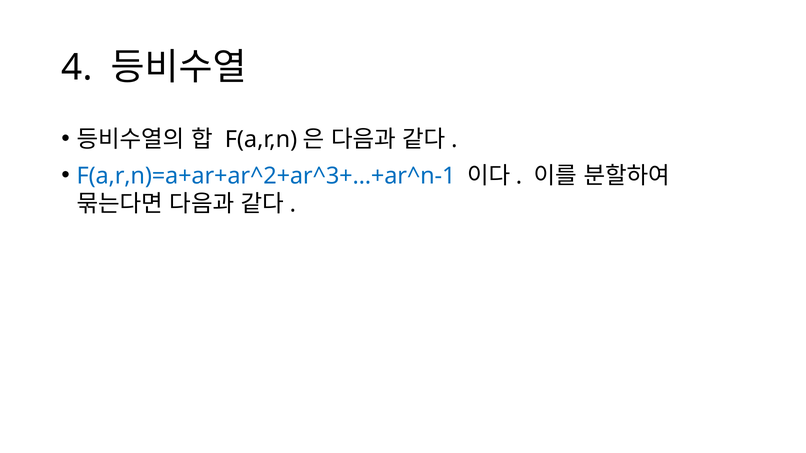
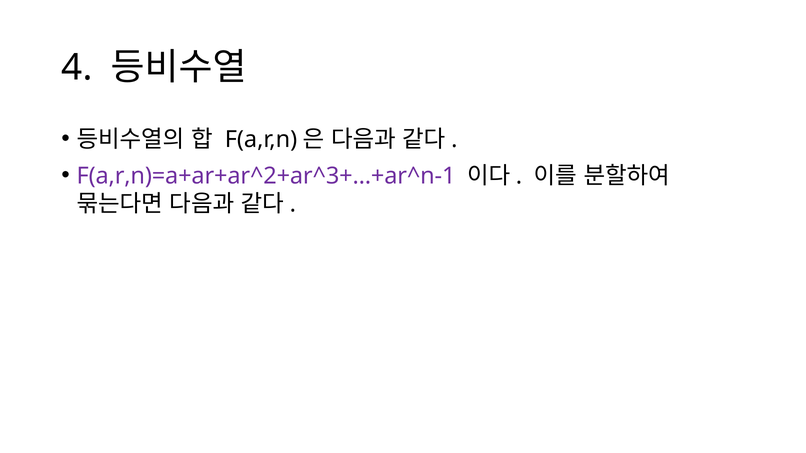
F(a,r,n)=a+ar+ar^2+ar^3+…+ar^n-1 colour: blue -> purple
